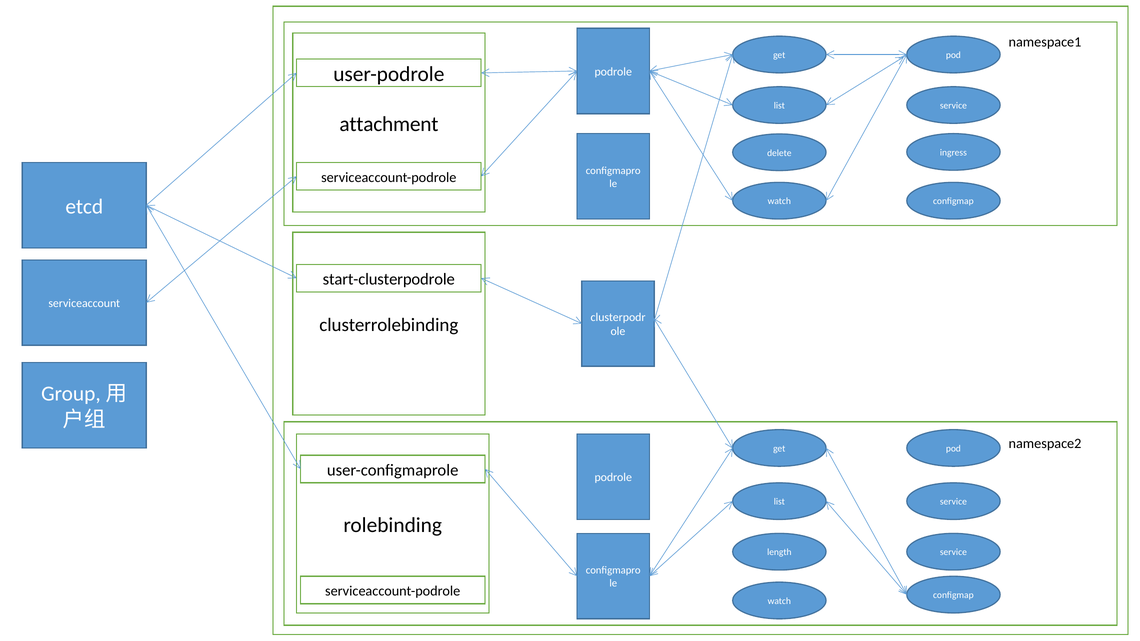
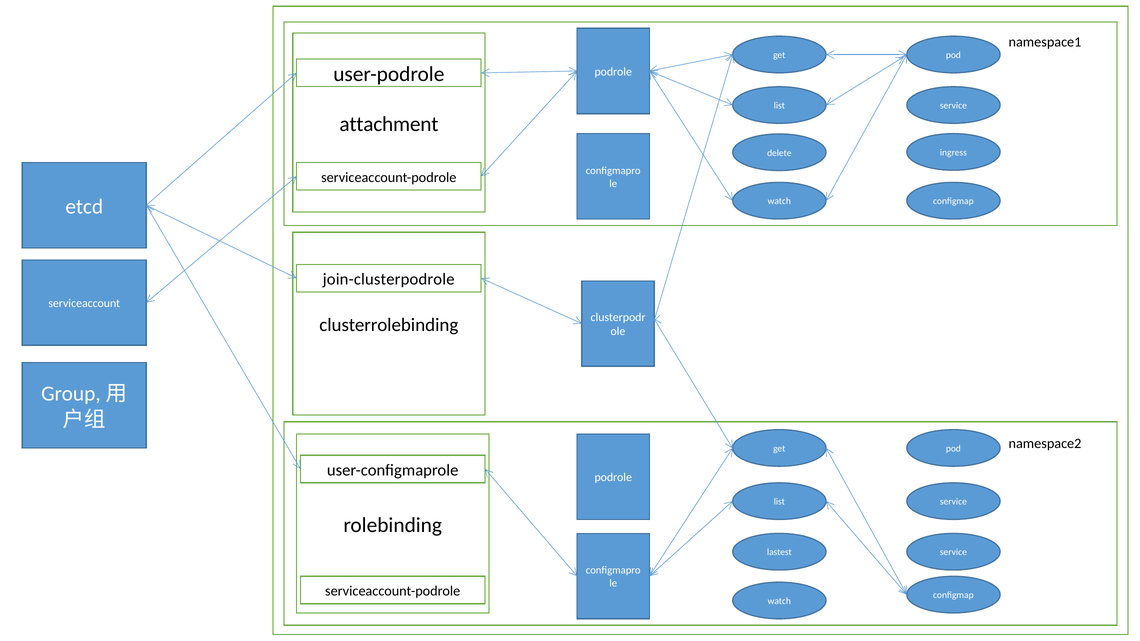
start-clusterpodrole: start-clusterpodrole -> join-clusterpodrole
length: length -> lastest
